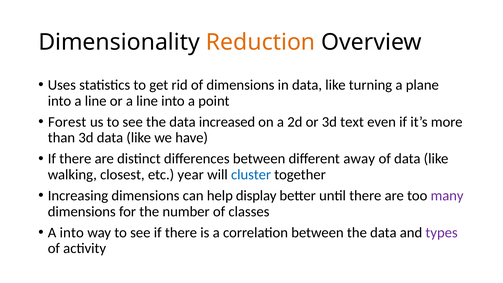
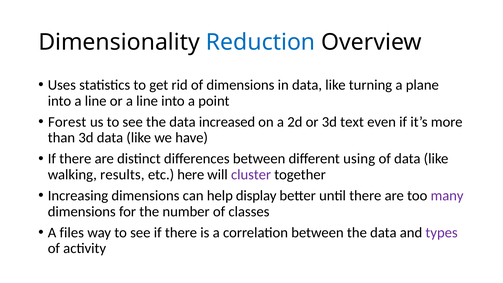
Reduction colour: orange -> blue
away: away -> using
closest: closest -> results
year: year -> here
cluster colour: blue -> purple
A into: into -> files
